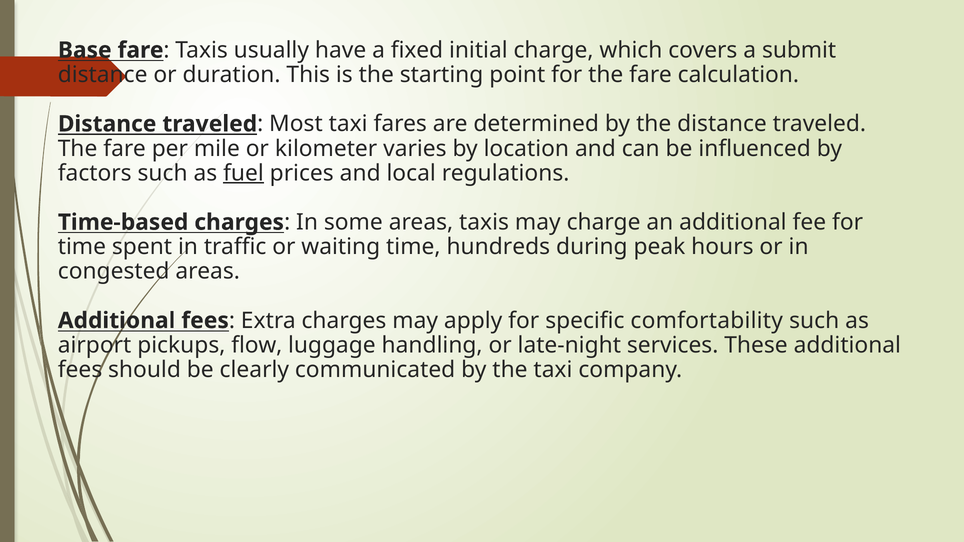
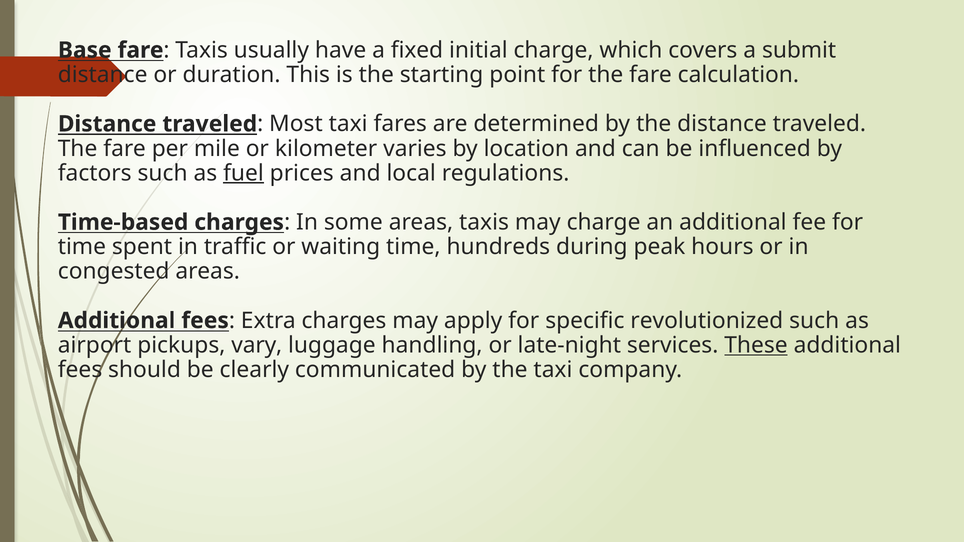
comfortability: comfortability -> revolutionized
flow: flow -> vary
These underline: none -> present
